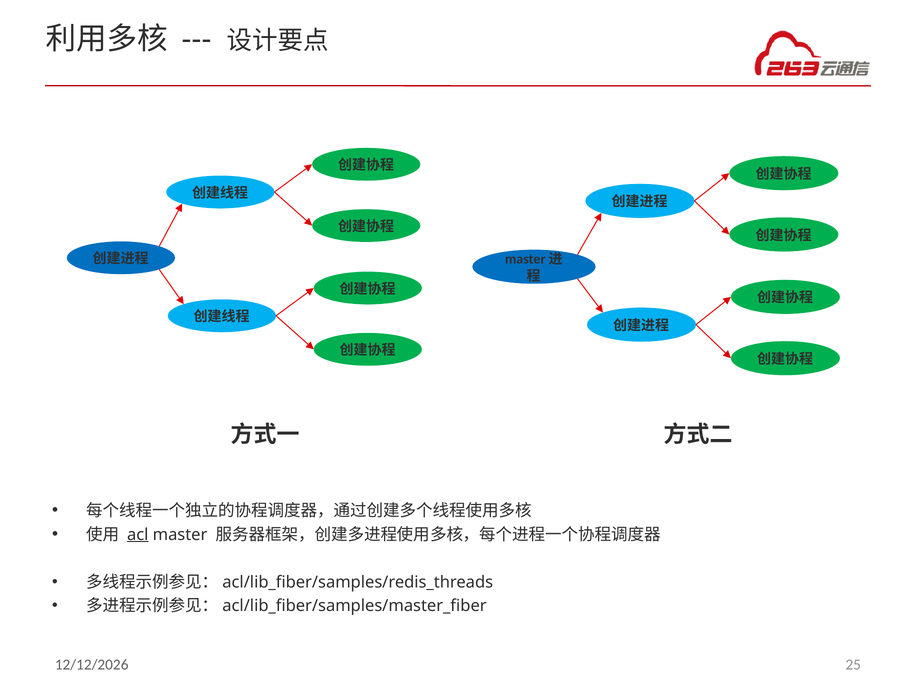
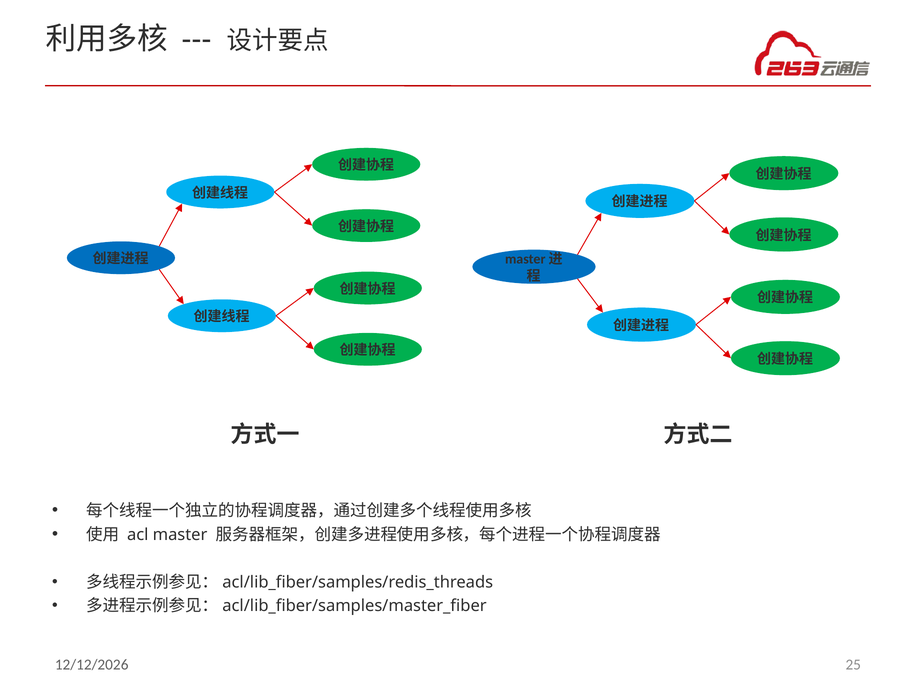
acl underline: present -> none
